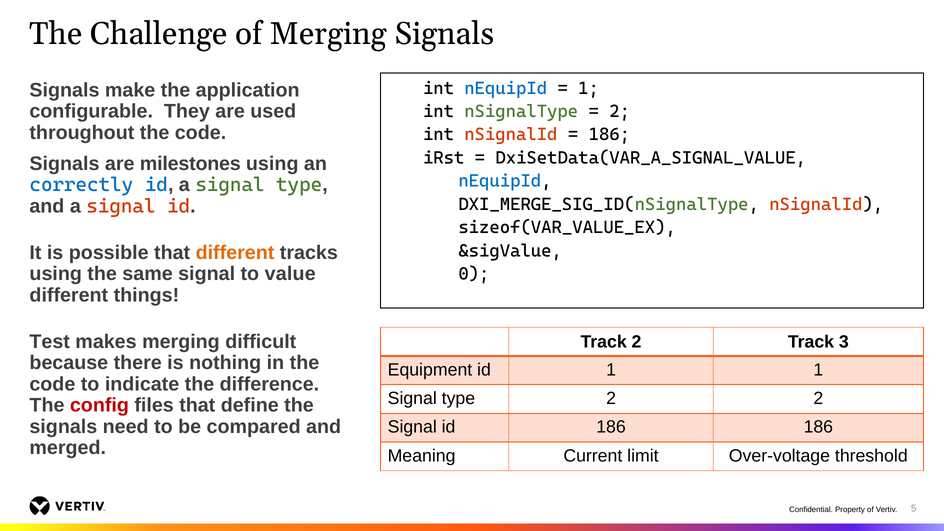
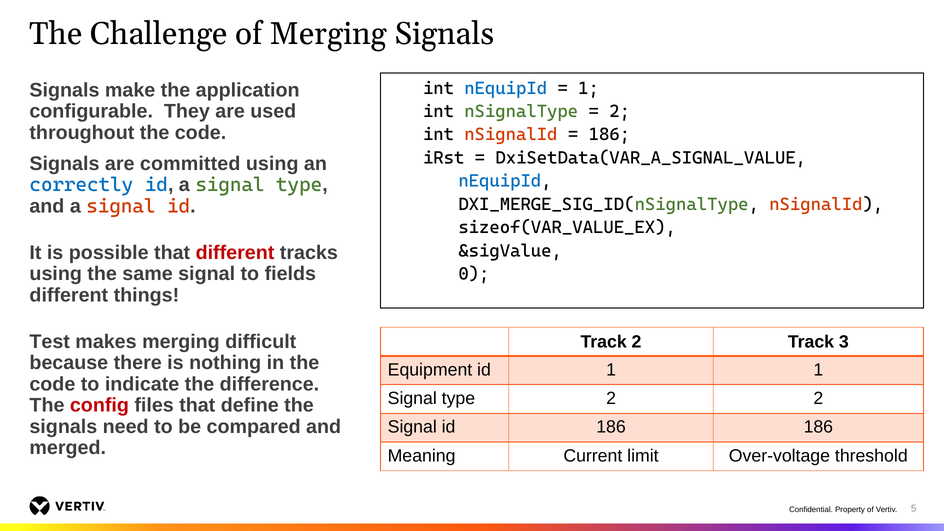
milestones: milestones -> committed
different at (235, 253) colour: orange -> red
value: value -> fields
